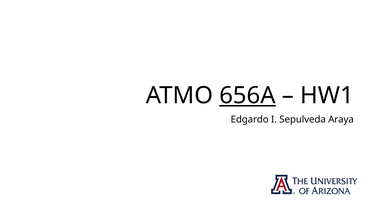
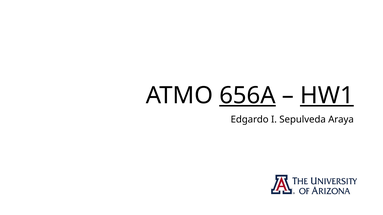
HW1 underline: none -> present
